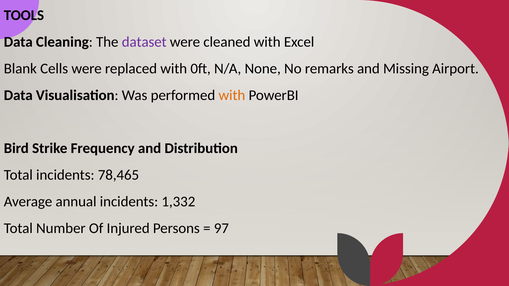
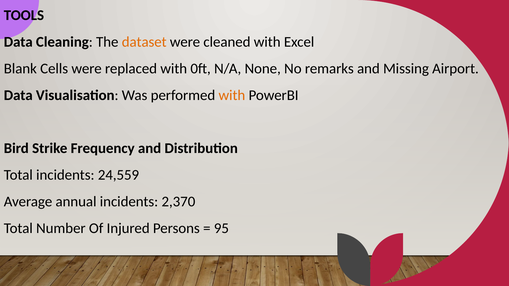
dataset colour: purple -> orange
78,465: 78,465 -> 24,559
1,332: 1,332 -> 2,370
97: 97 -> 95
